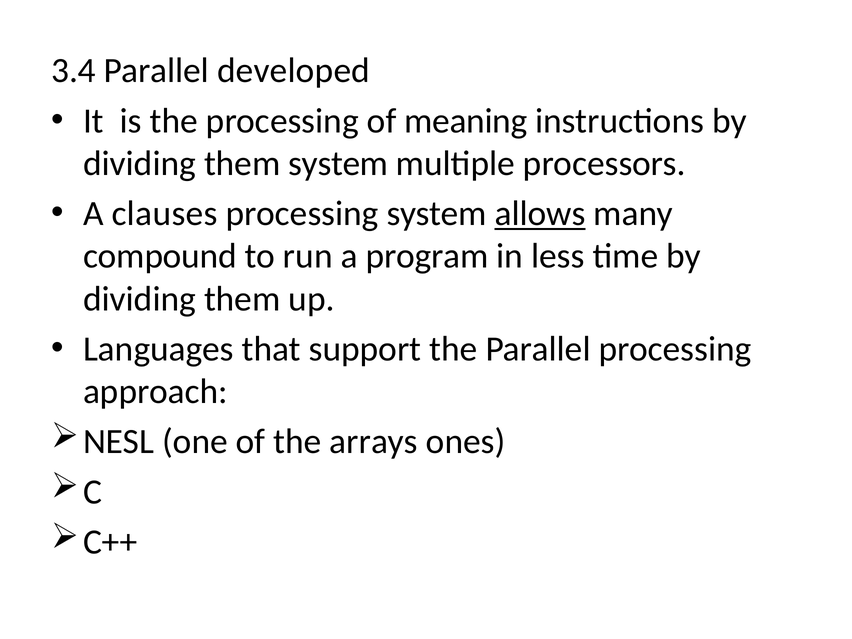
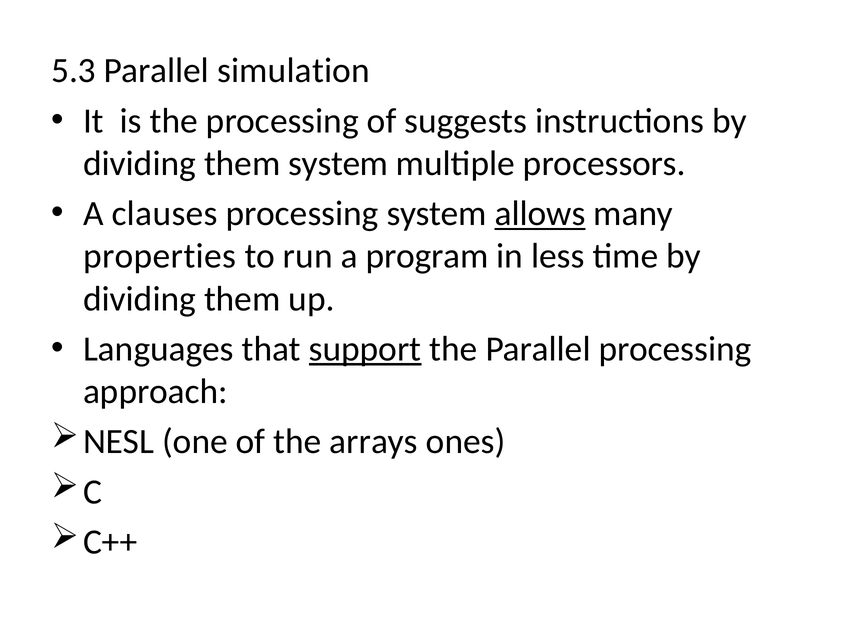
3.4: 3.4 -> 5.3
developed: developed -> simulation
meaning: meaning -> suggests
compound: compound -> properties
support underline: none -> present
